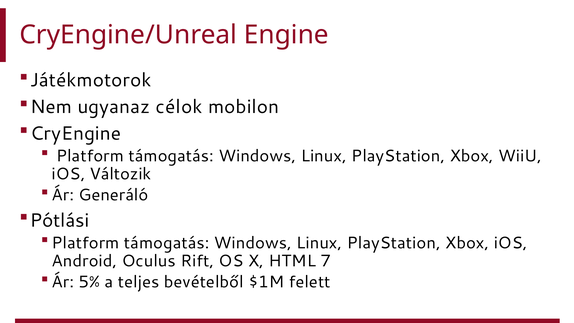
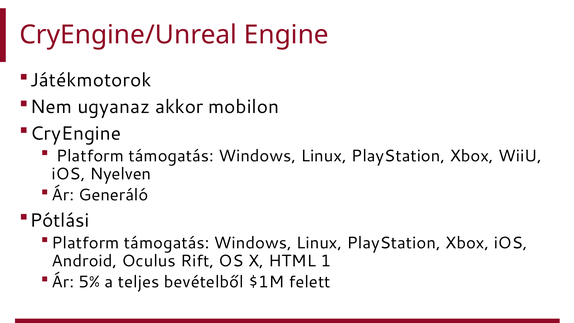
célok: célok -> akkor
Változik: Változik -> Nyelven
7: 7 -> 1
